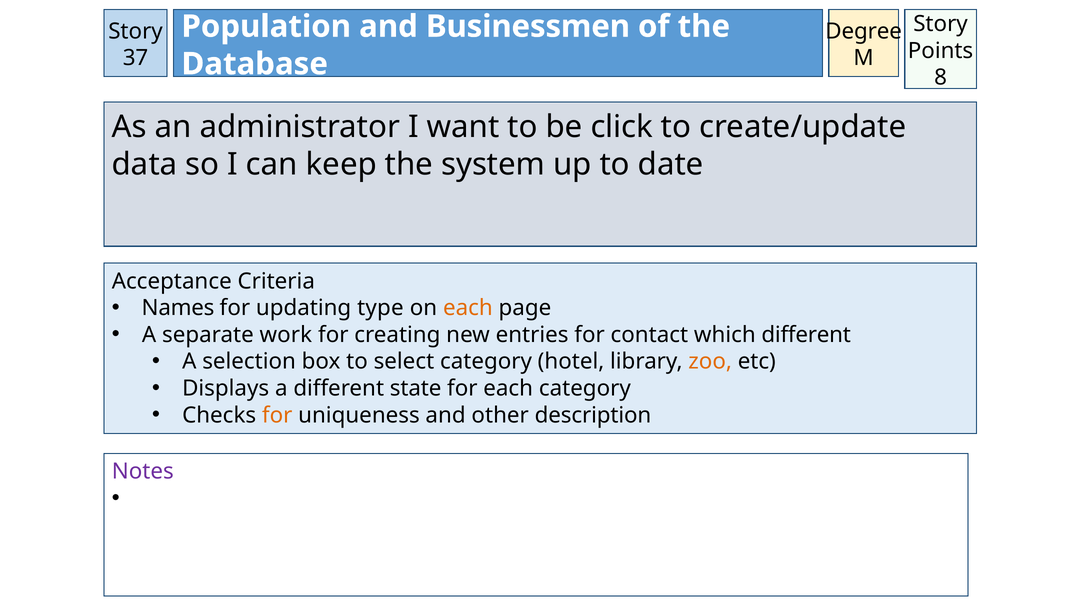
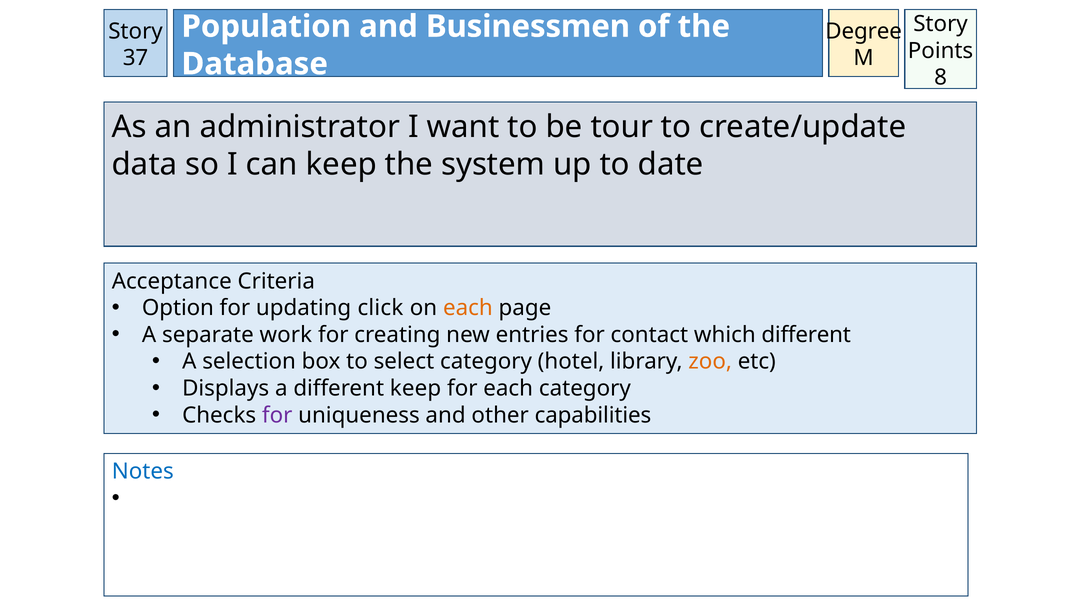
click: click -> tour
Names: Names -> Option
type: type -> click
different state: state -> keep
for at (277, 415) colour: orange -> purple
description: description -> capabilities
Notes colour: purple -> blue
